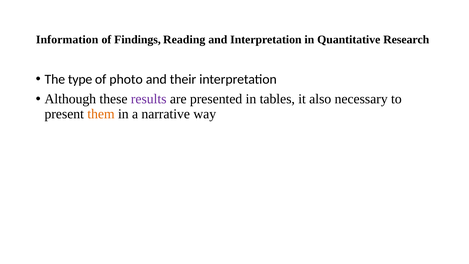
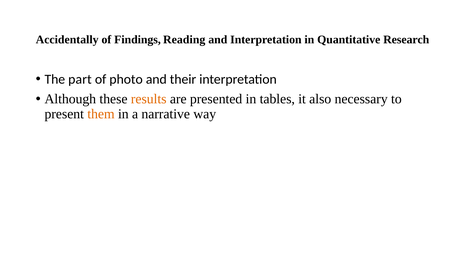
Information: Information -> Accidentally
type: type -> part
results colour: purple -> orange
